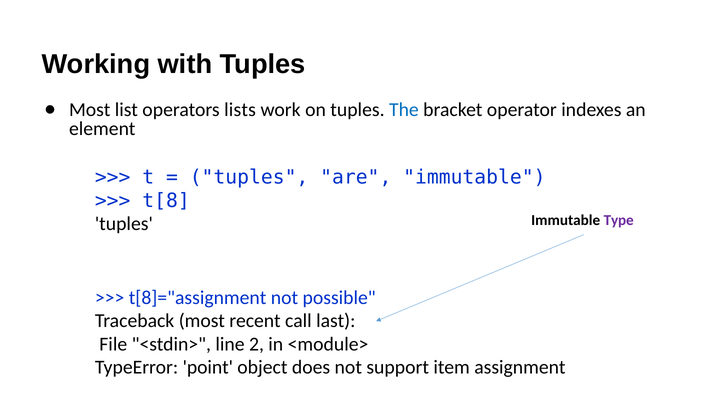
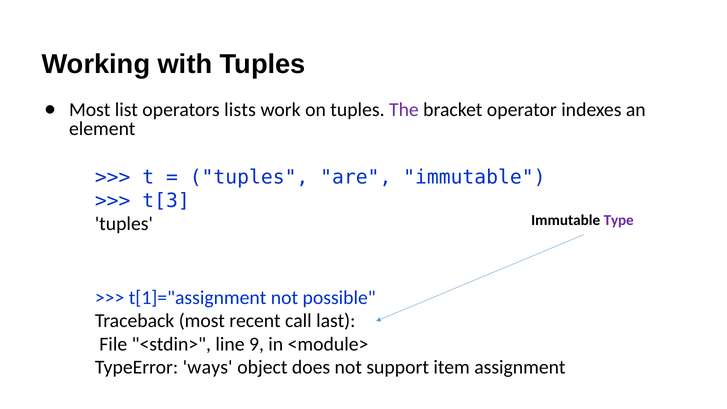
The colour: blue -> purple
t[8: t[8 -> t[3
t[8]="assignment: t[8]="assignment -> t[1]="assignment
2: 2 -> 9
point: point -> ways
